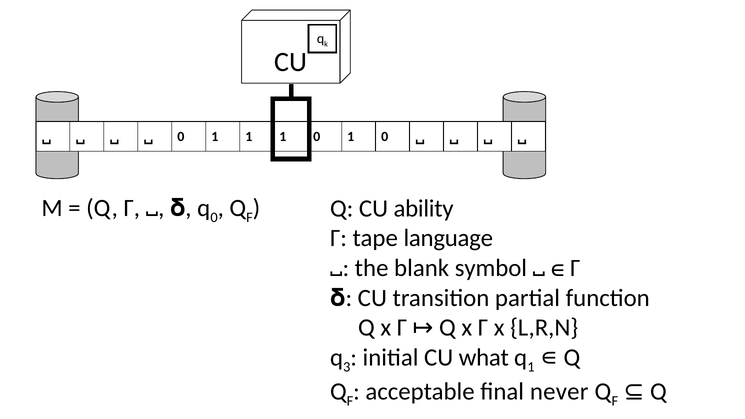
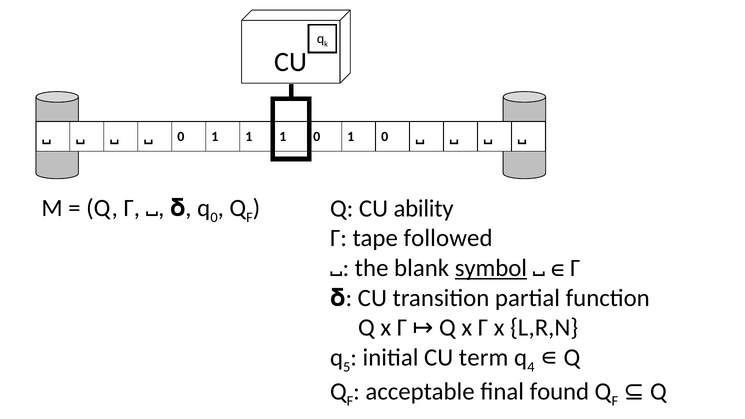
language: language -> followed
symbol underline: none -> present
3: 3 -> 5
what: what -> term
q 1: 1 -> 4
never: never -> found
